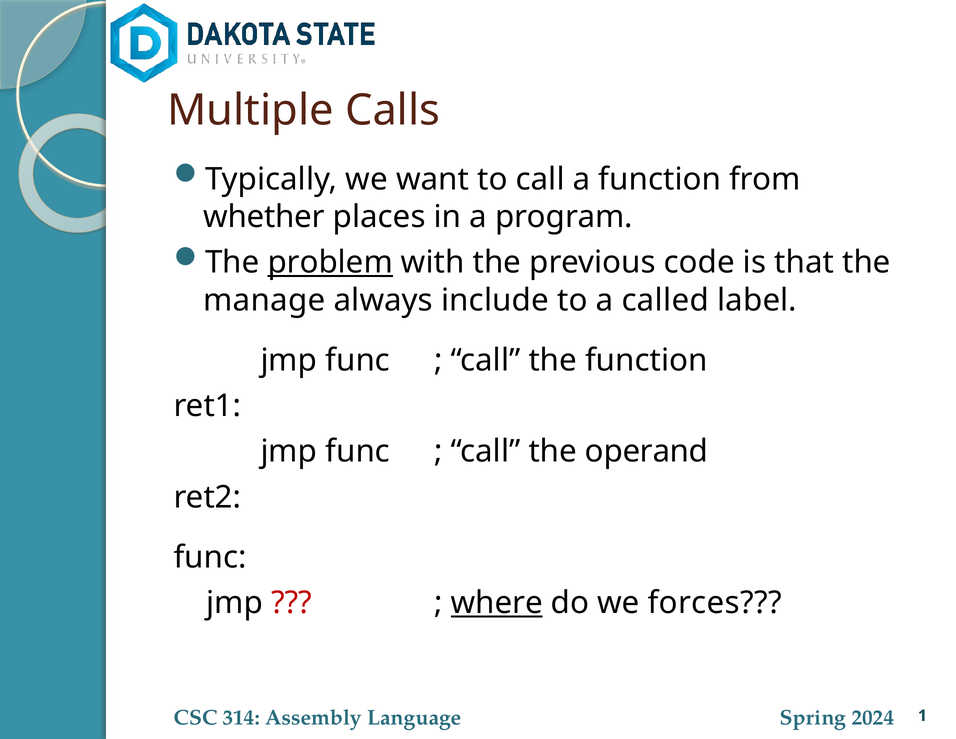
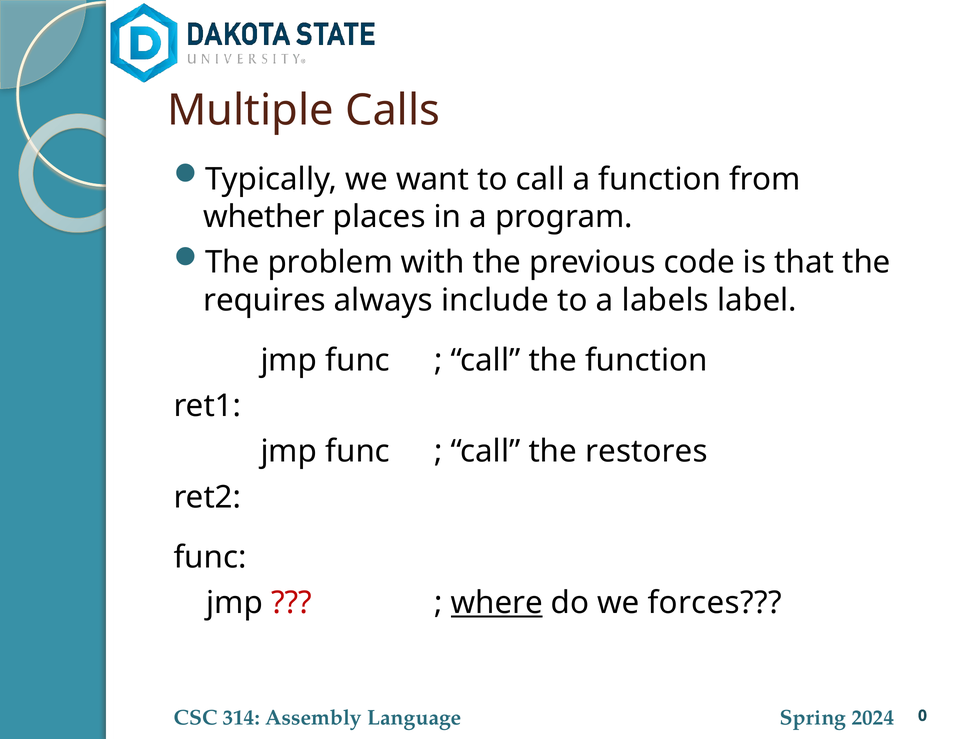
problem underline: present -> none
manage: manage -> requires
called: called -> labels
operand: operand -> restores
1: 1 -> 0
